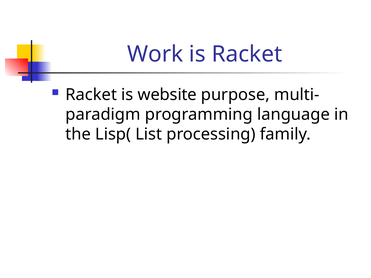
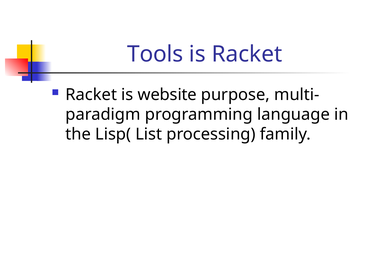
Work: Work -> Tools
